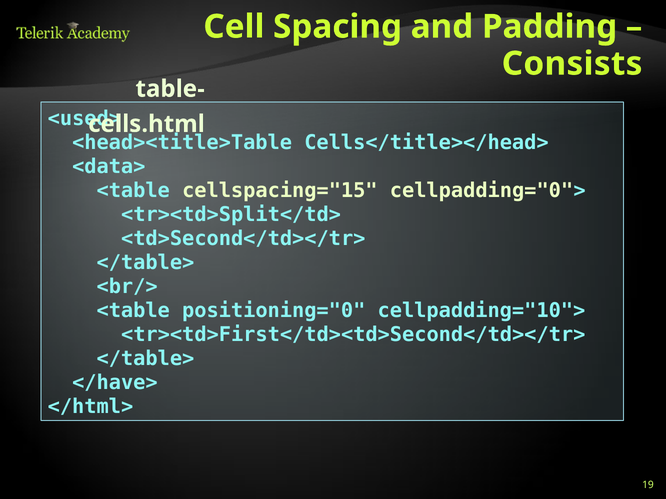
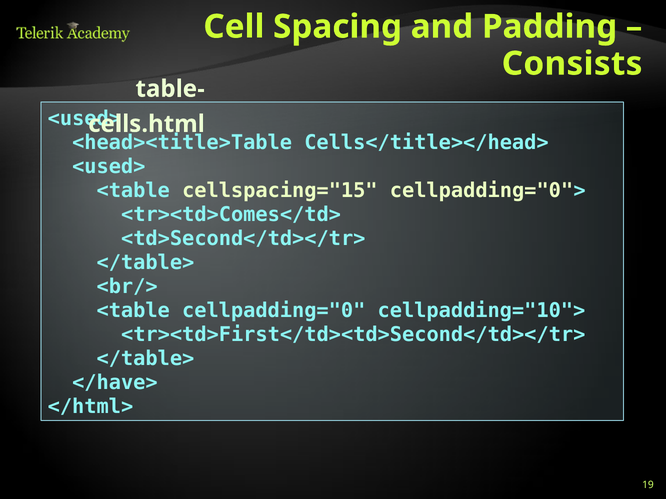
<data> at (109, 167): <data> -> <used>
<tr><td>Split</td>: <tr><td>Split</td> -> <tr><td>Comes</td>
positioning="0: positioning="0 -> cellpadding="0
